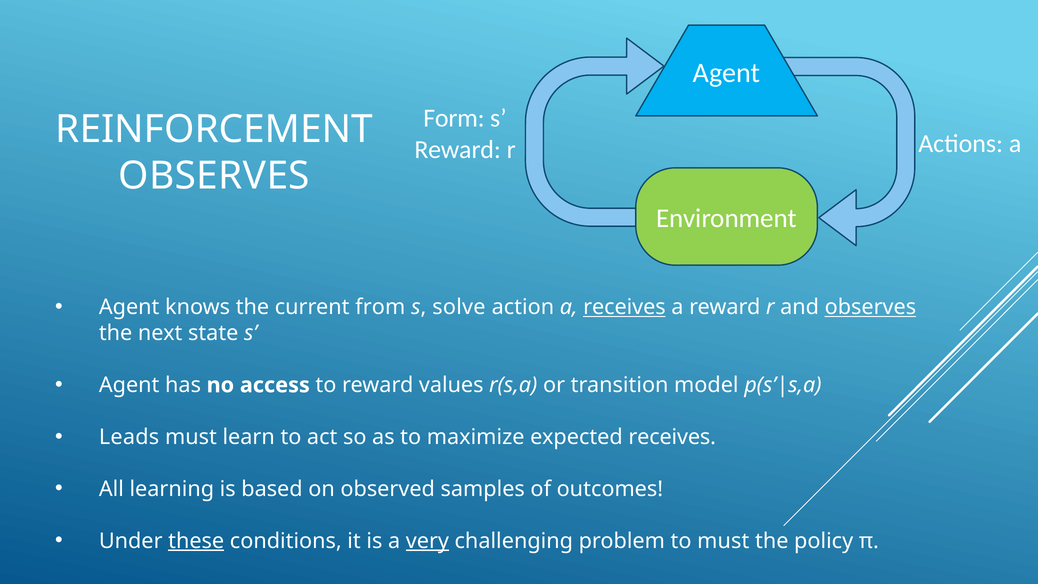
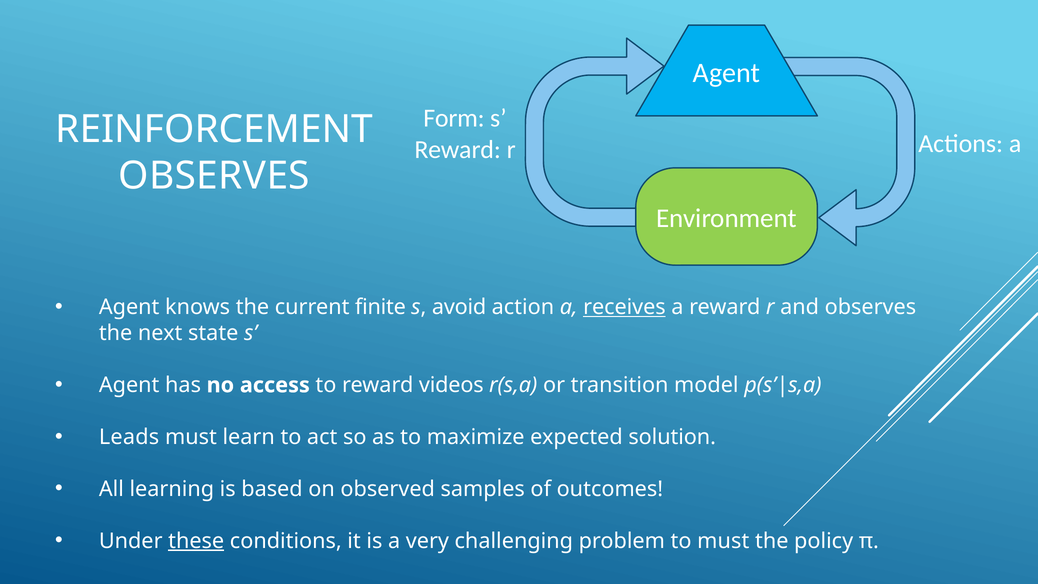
from: from -> finite
solve: solve -> avoid
observes at (870, 307) underline: present -> none
values: values -> videos
expected receives: receives -> solution
very underline: present -> none
